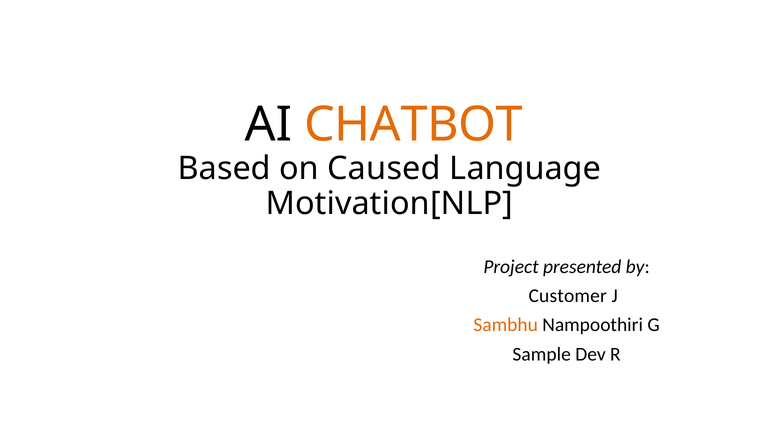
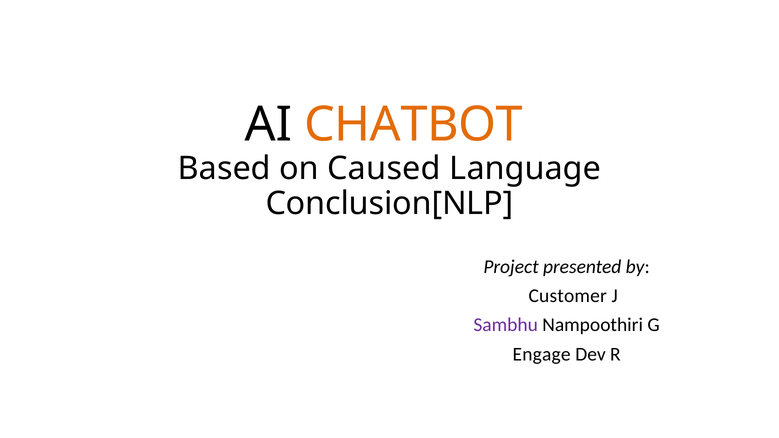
Motivation[NLP: Motivation[NLP -> Conclusion[NLP
Sambhu colour: orange -> purple
Sample: Sample -> Engage
